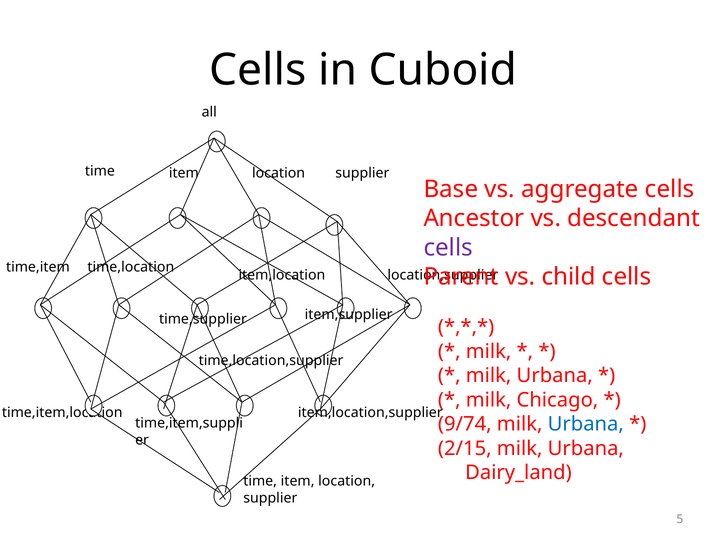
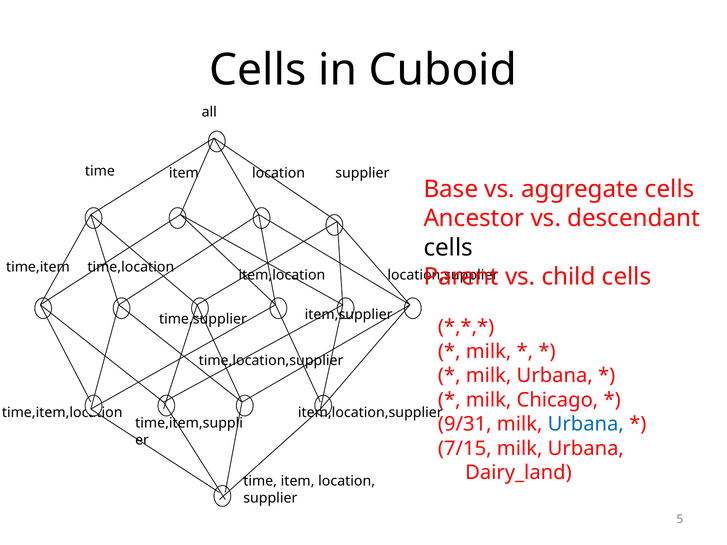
cells at (448, 248) colour: purple -> black
9/74: 9/74 -> 9/31
2/15: 2/15 -> 7/15
